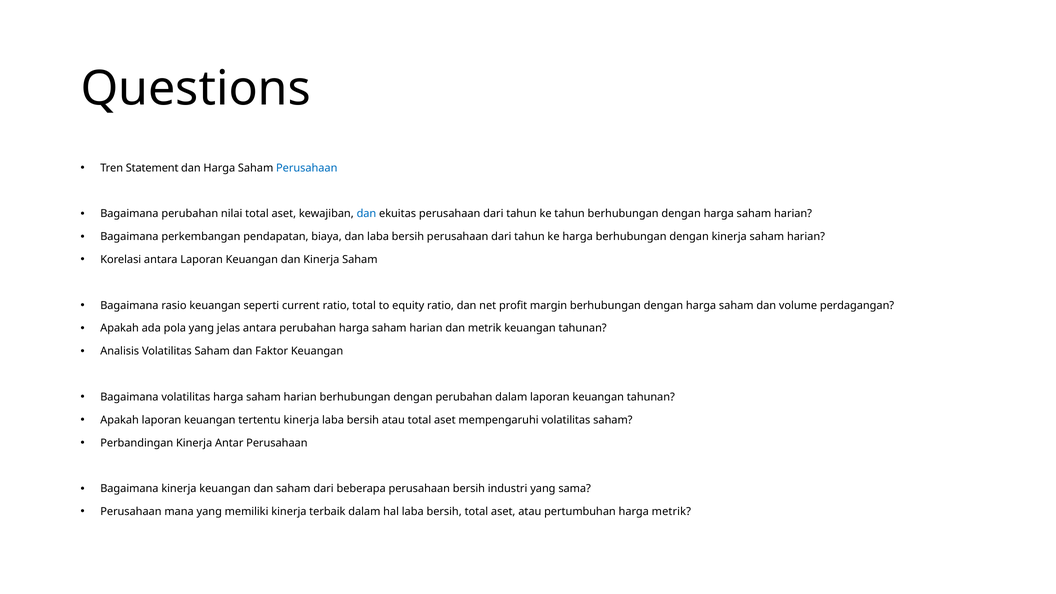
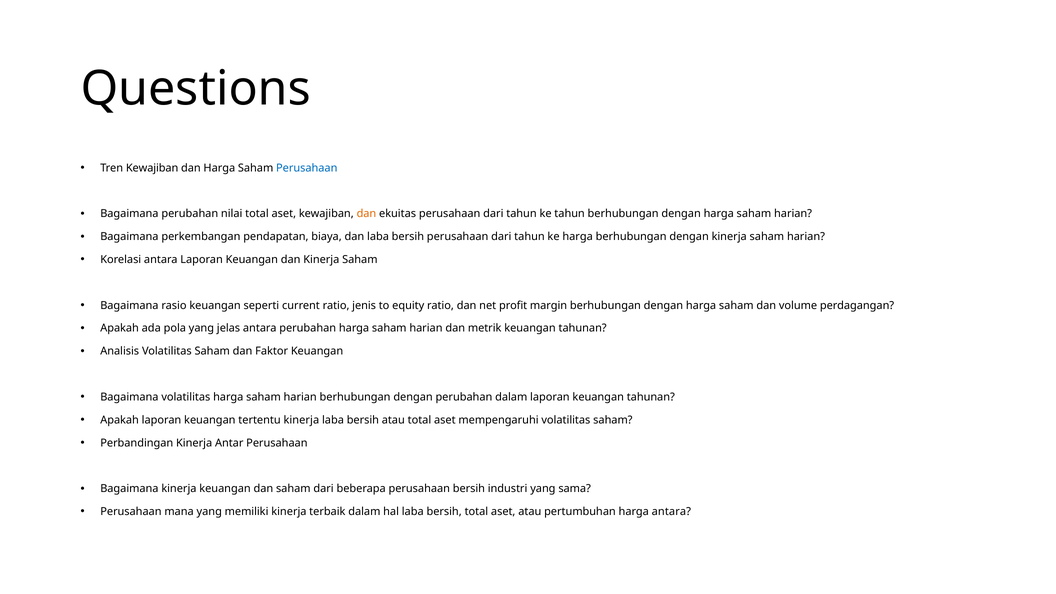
Tren Statement: Statement -> Kewajiban
dan at (366, 214) colour: blue -> orange
ratio total: total -> jenis
harga metrik: metrik -> antara
